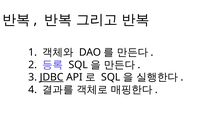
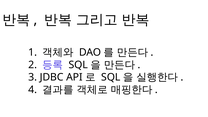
JDBC underline: present -> none
